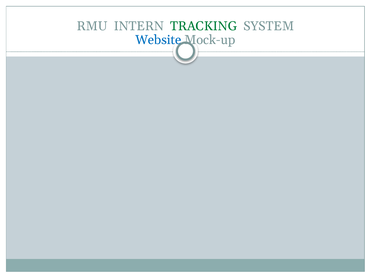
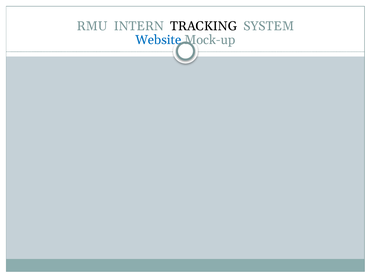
TRACKING colour: green -> black
